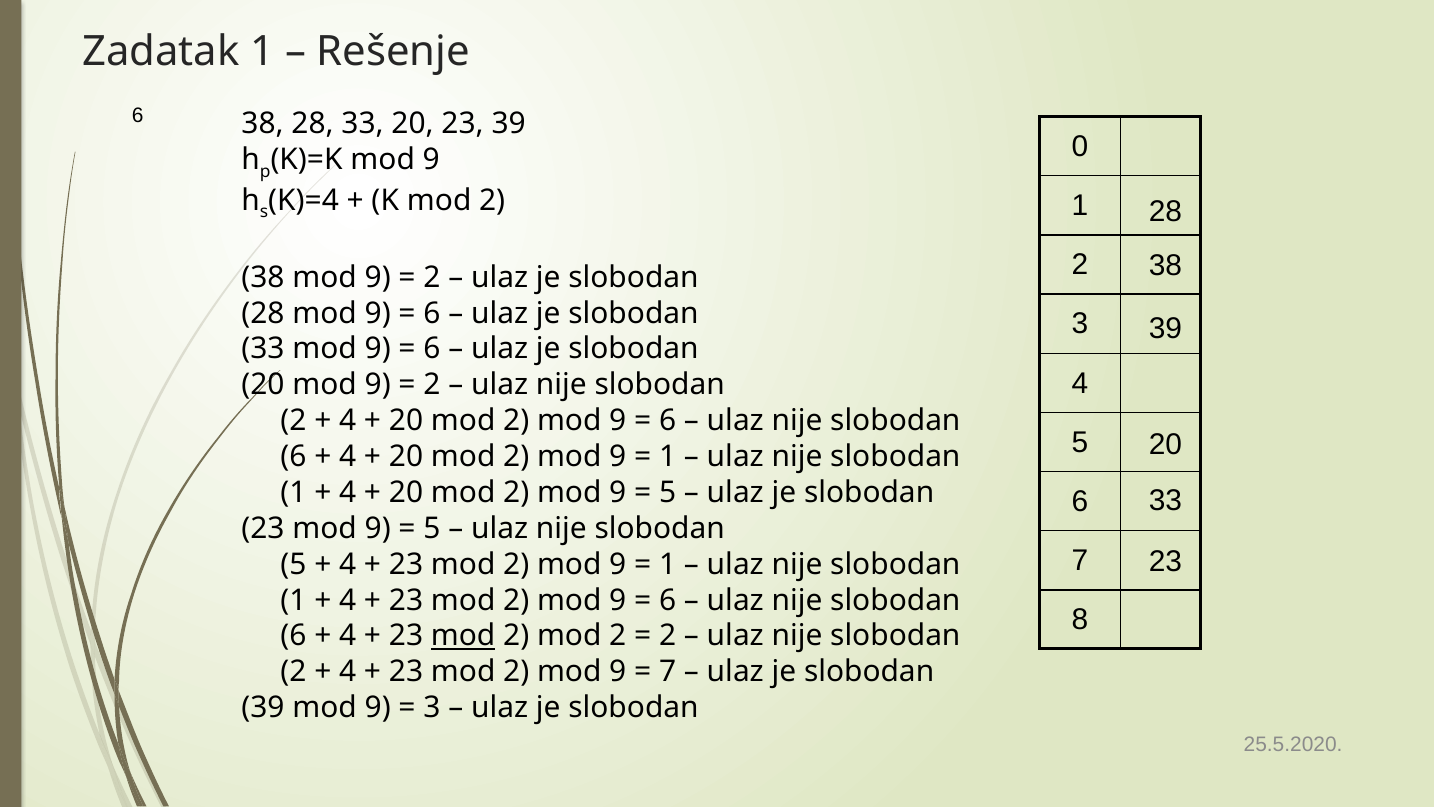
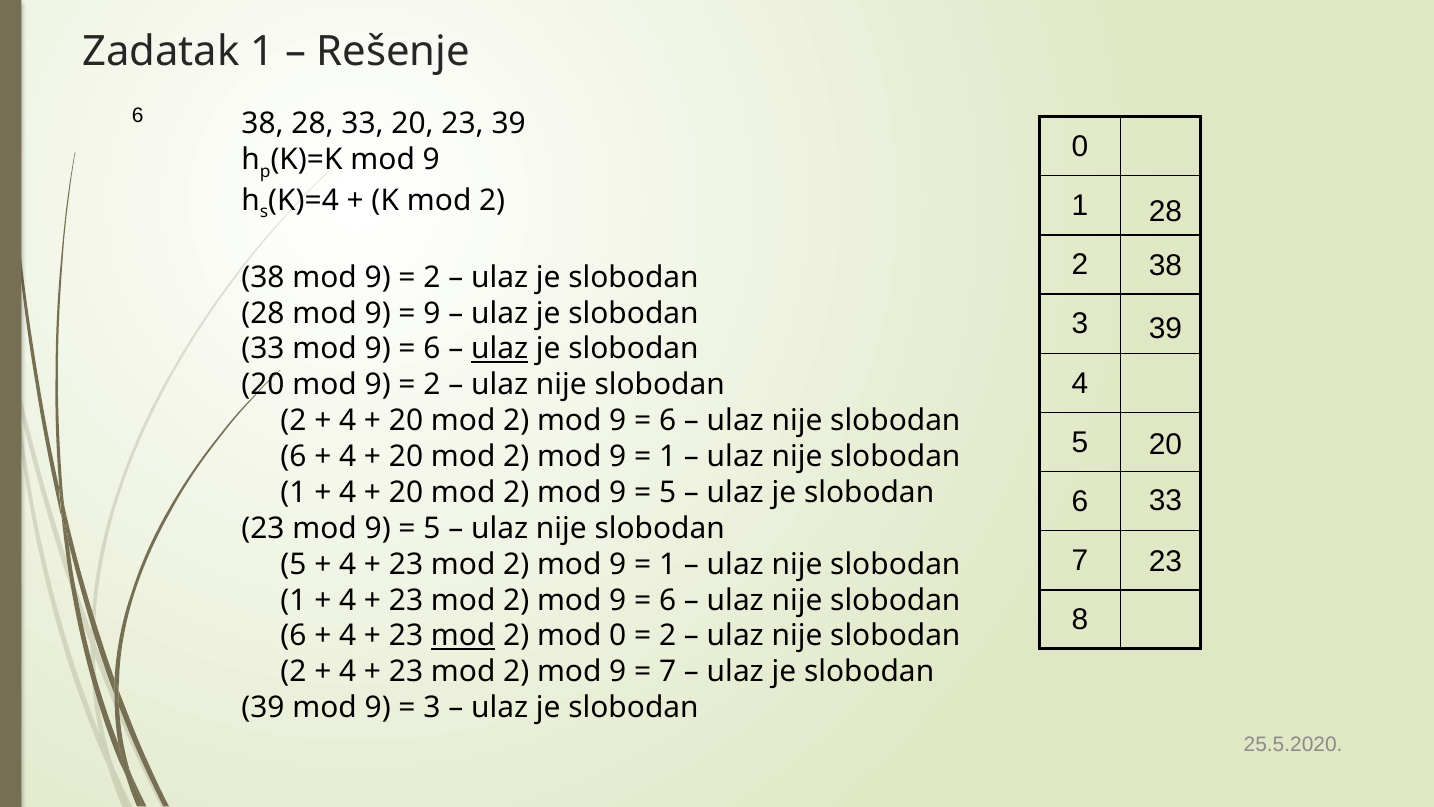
6 at (432, 313): 6 -> 9
ulaz at (500, 349) underline: none -> present
2 mod 2: 2 -> 0
